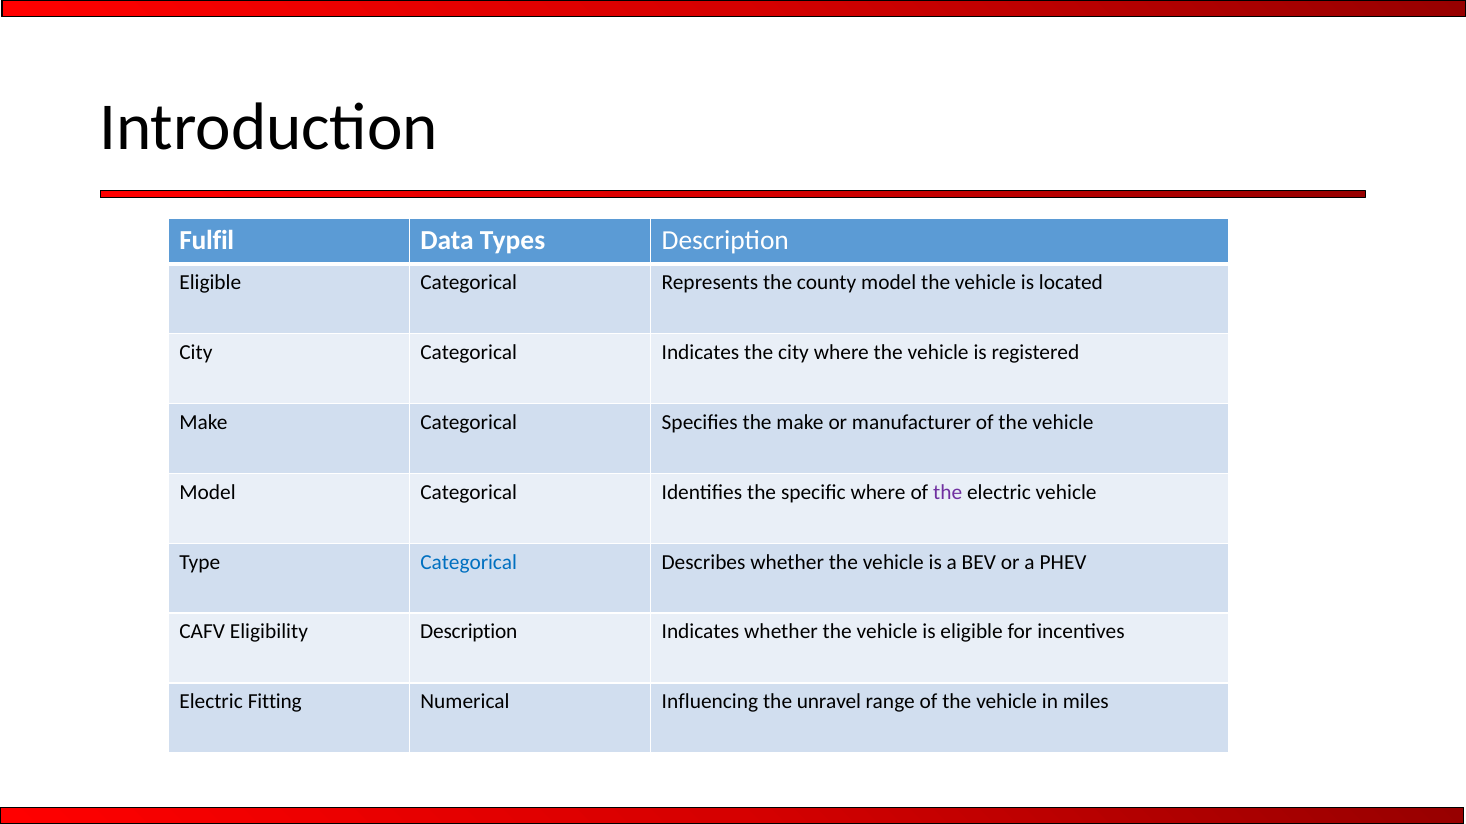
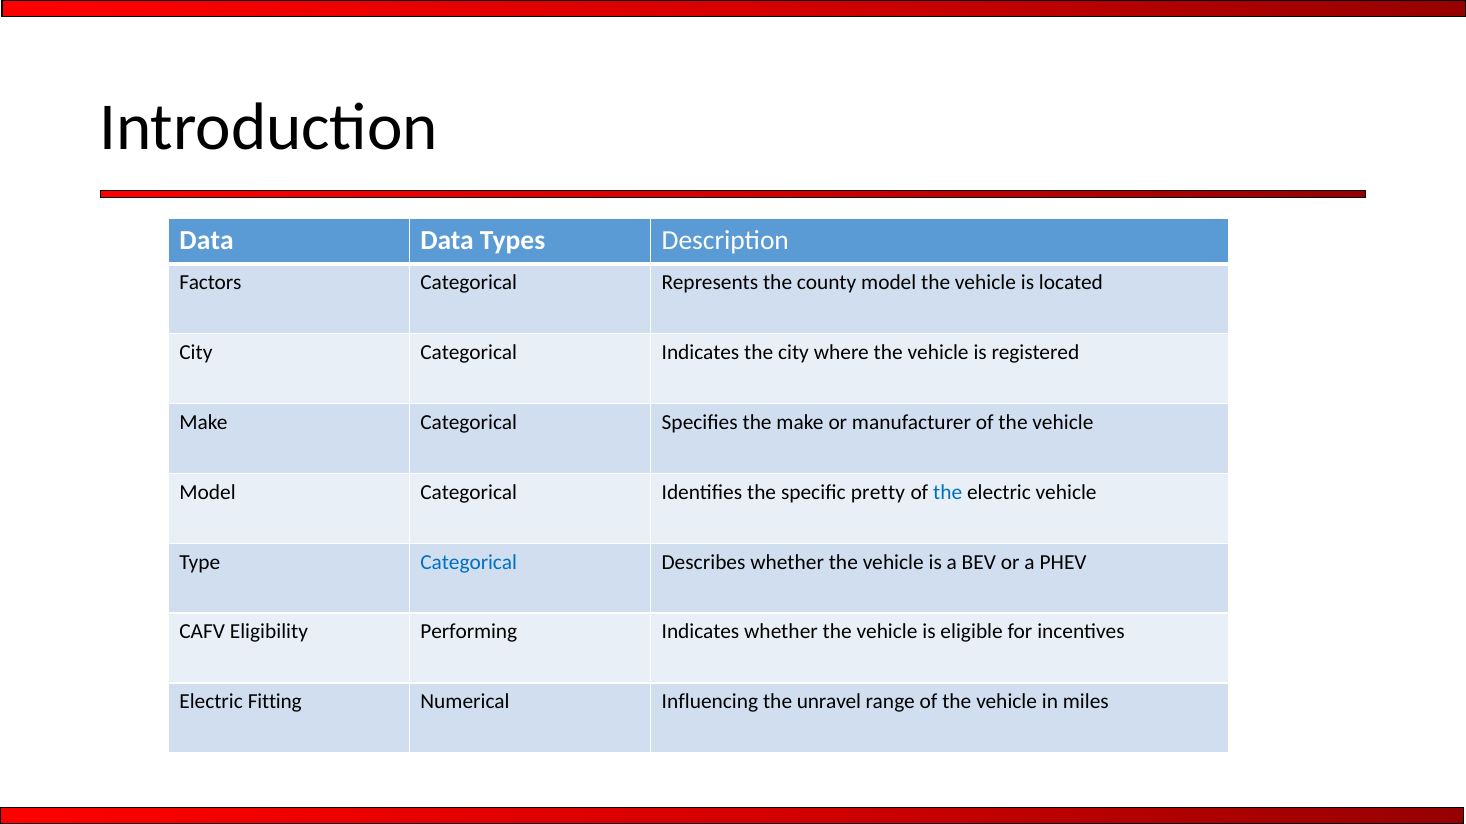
Fulfil at (207, 241): Fulfil -> Data
Eligible at (210, 283): Eligible -> Factors
specific where: where -> pretty
the at (948, 493) colour: purple -> blue
Eligibility Description: Description -> Performing
